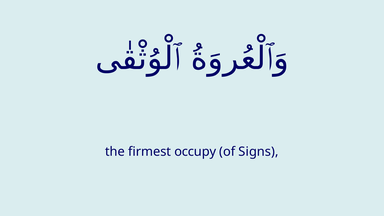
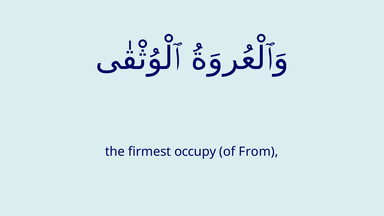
Signs: Signs -> From
